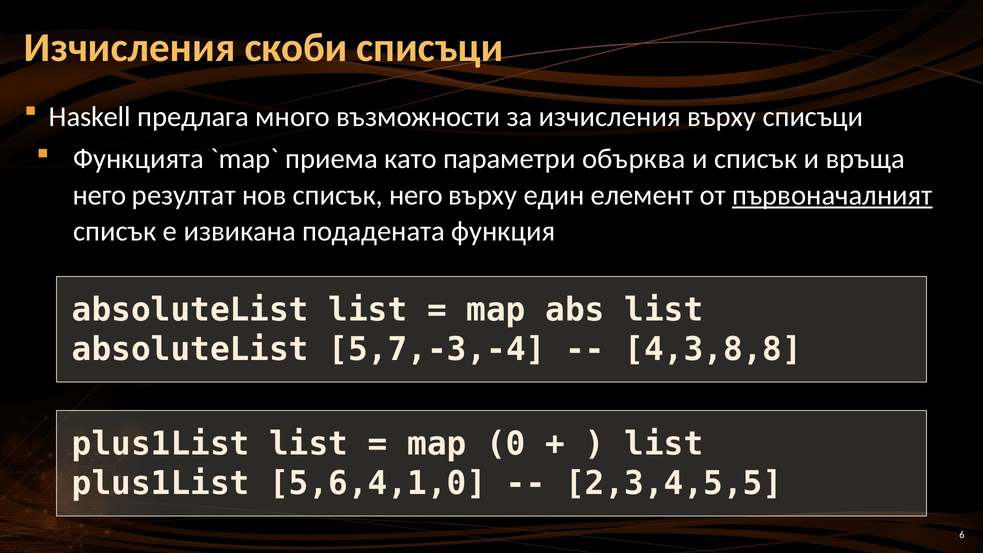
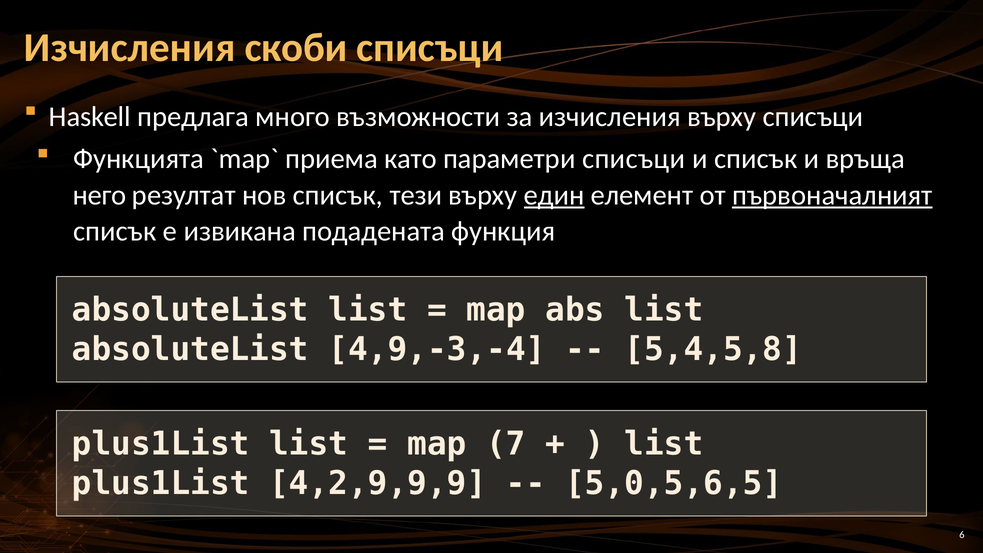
параметри обърква: обърква -> списъци
списък него: него -> тези
един underline: none -> present
5,7,-3,-4: 5,7,-3,-4 -> 4,9,-3,-4
4,3,8,8: 4,3,8,8 -> 5,4,5,8
0: 0 -> 7
5,6,4,1,0: 5,6,4,1,0 -> 4,2,9,9,9
2,3,4,5,5: 2,3,4,5,5 -> 5,0,5,6,5
